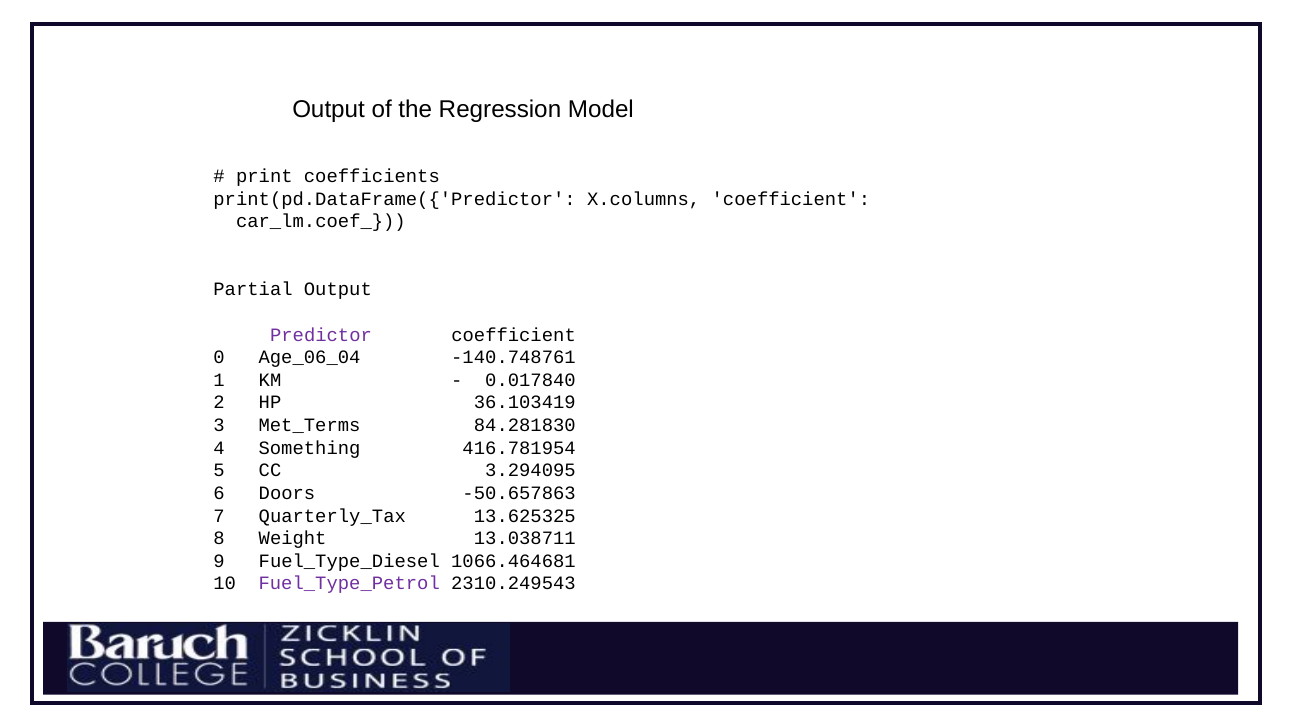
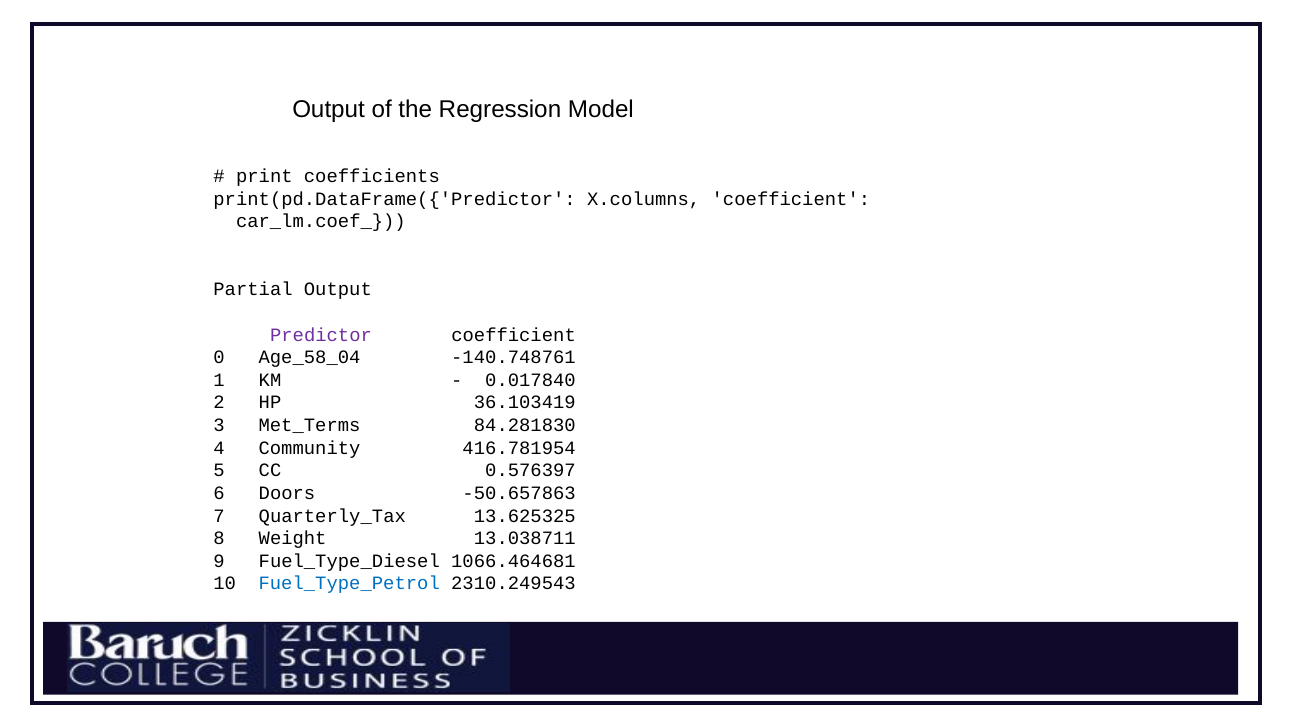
Age_06_04: Age_06_04 -> Age_58_04
Something: Something -> Community
3.294095: 3.294095 -> 0.576397
Fuel_Type_Petrol colour: purple -> blue
